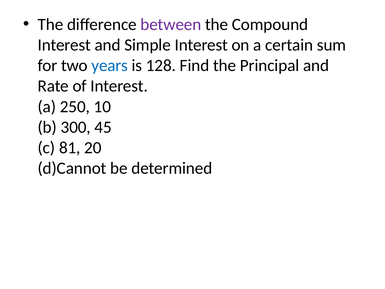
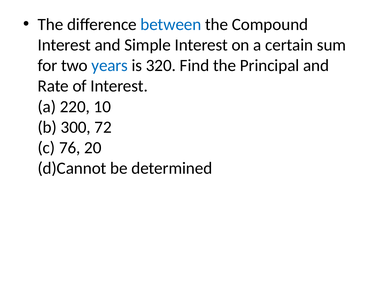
between colour: purple -> blue
128: 128 -> 320
250: 250 -> 220
45: 45 -> 72
81: 81 -> 76
